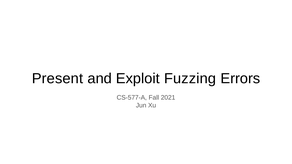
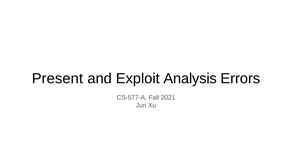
Fuzzing: Fuzzing -> Analysis
